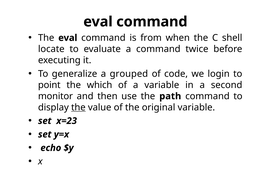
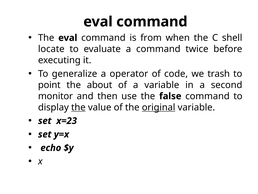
grouped: grouped -> operator
login: login -> trash
which: which -> about
path: path -> false
original underline: none -> present
